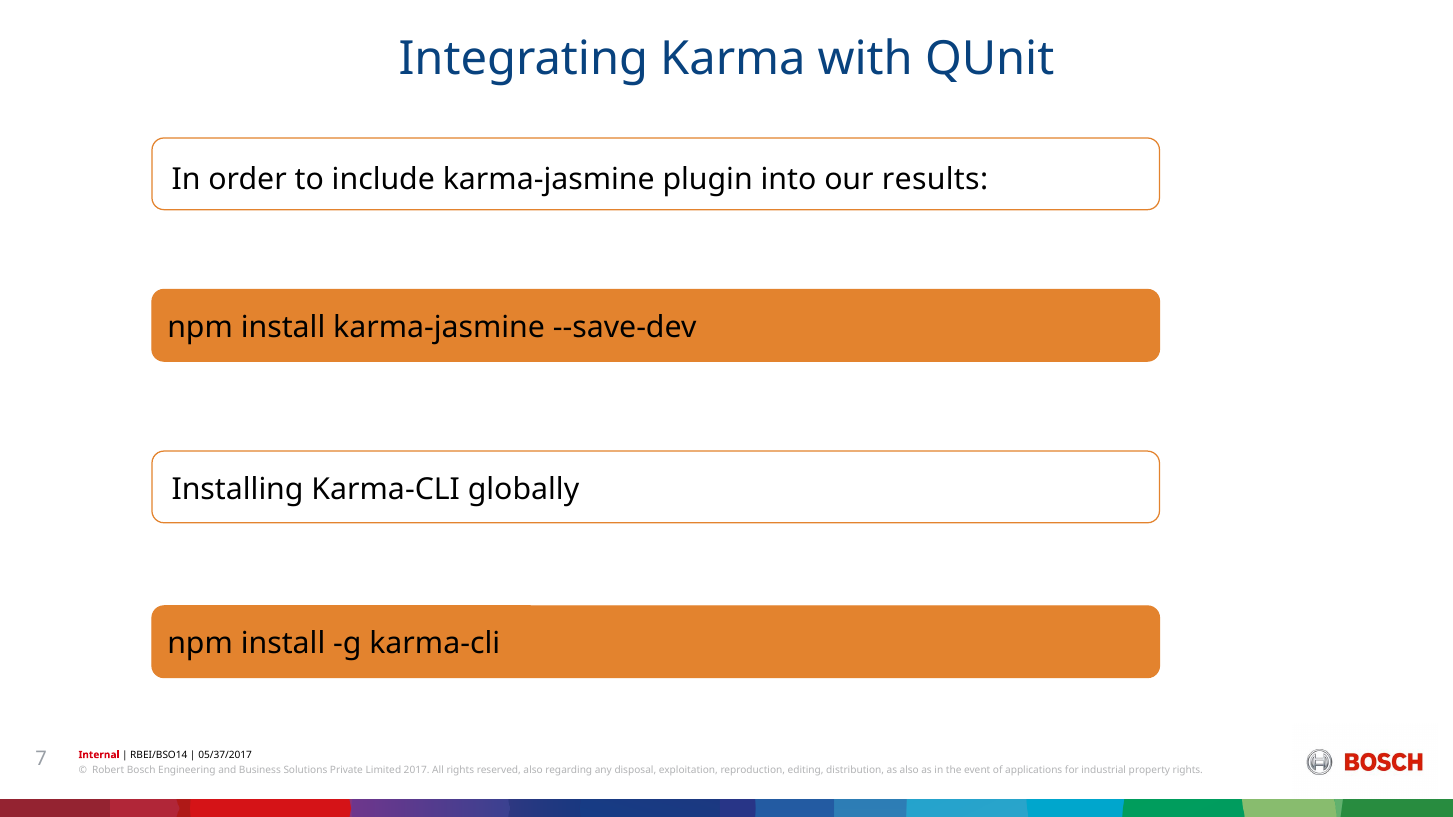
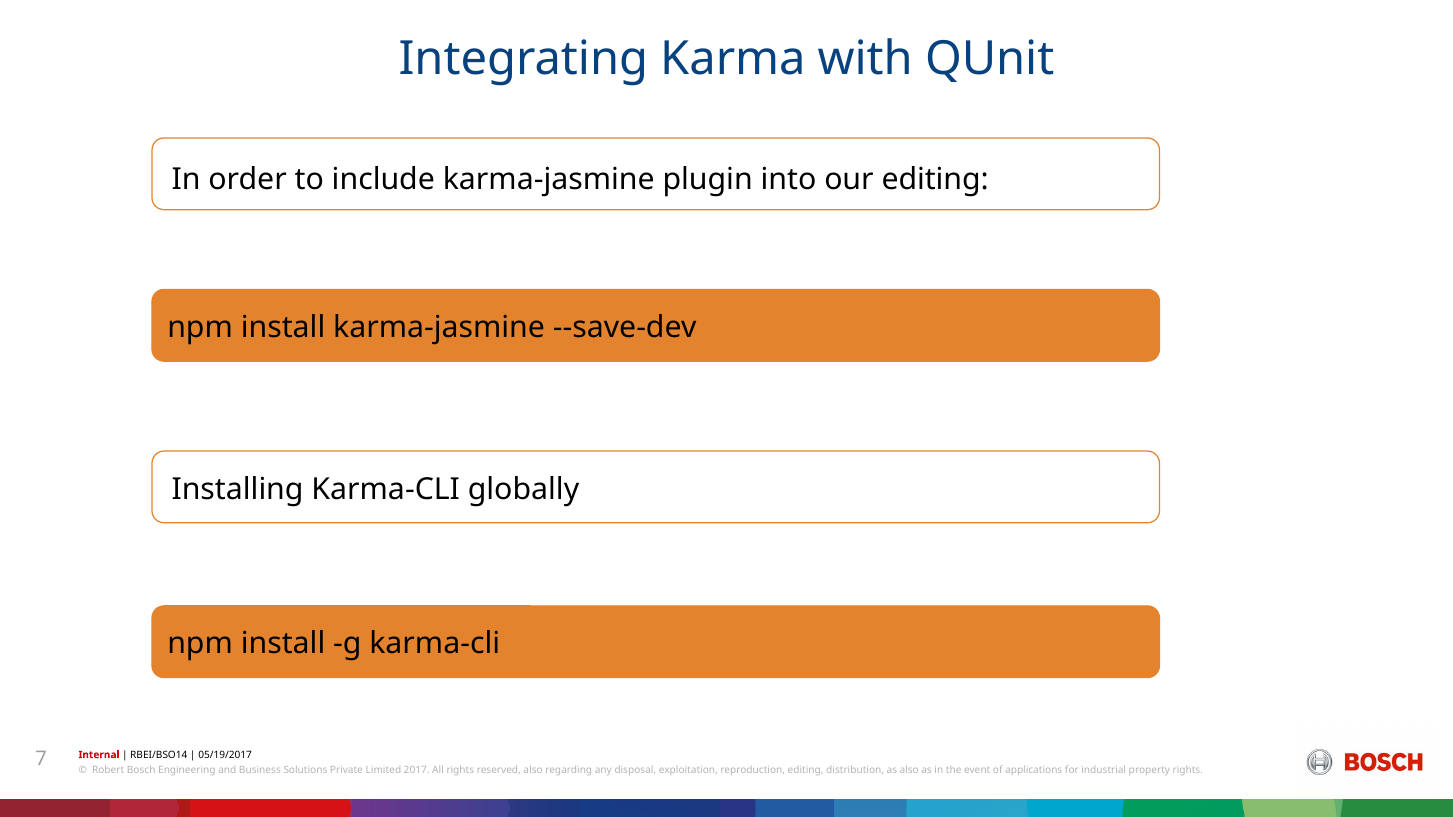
our results: results -> editing
05/37/2017: 05/37/2017 -> 05/19/2017
